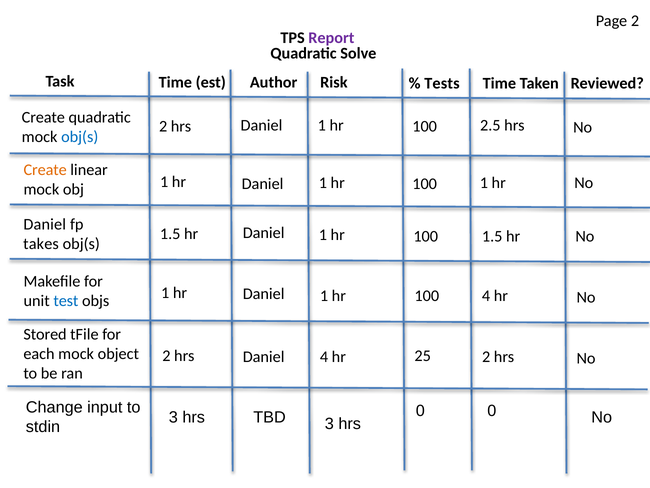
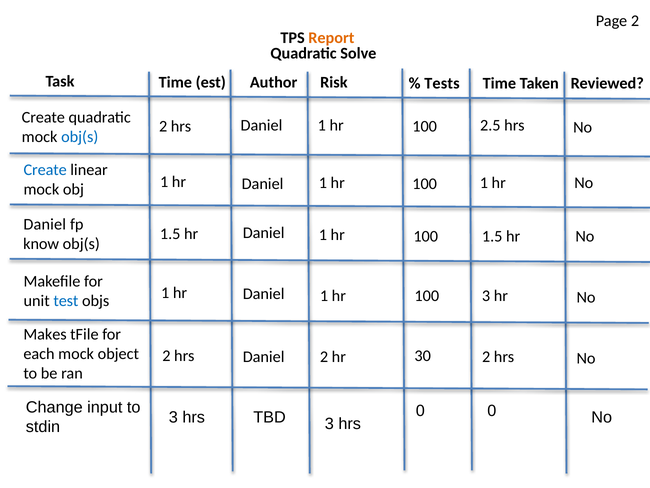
Report colour: purple -> orange
Create at (45, 170) colour: orange -> blue
takes: takes -> know
100 4: 4 -> 3
Stored: Stored -> Makes
Daniel 4: 4 -> 2
25: 25 -> 30
